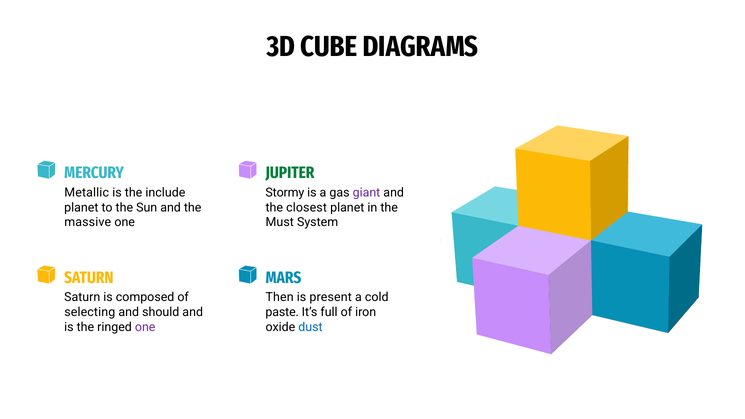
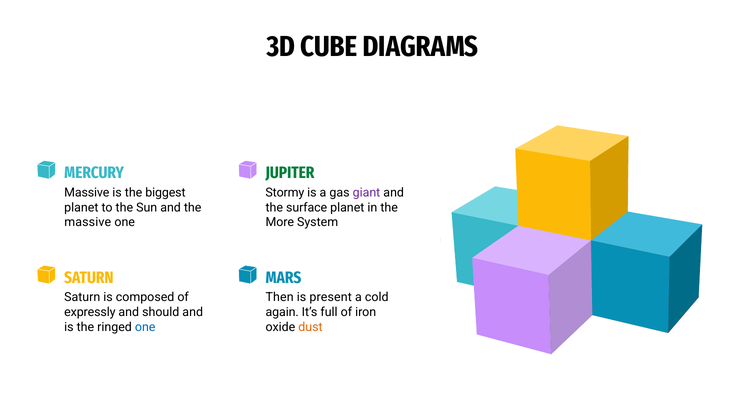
Metallic at (87, 193): Metallic -> Massive
include: include -> biggest
closest: closest -> surface
Must: Must -> More
selecting: selecting -> expressly
paste: paste -> again
one at (145, 327) colour: purple -> blue
dust colour: blue -> orange
